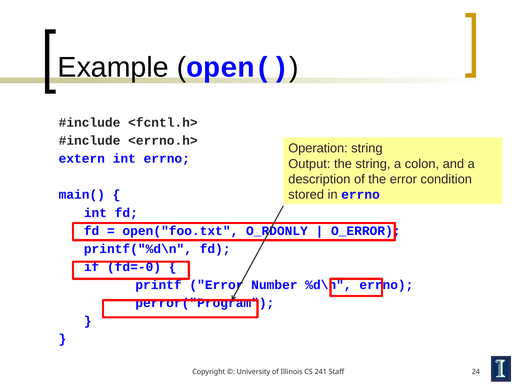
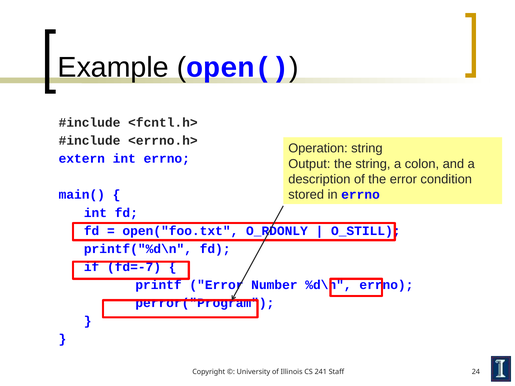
O_ERROR: O_ERROR -> O_STILL
fd=-0: fd=-0 -> fd=-7
